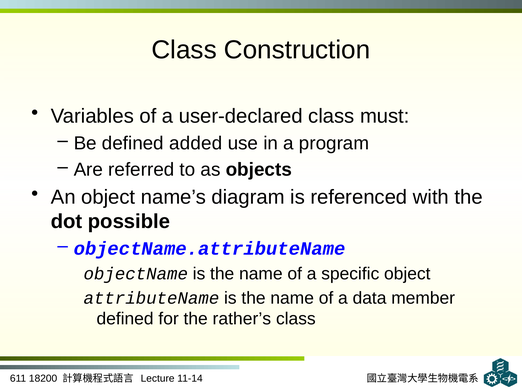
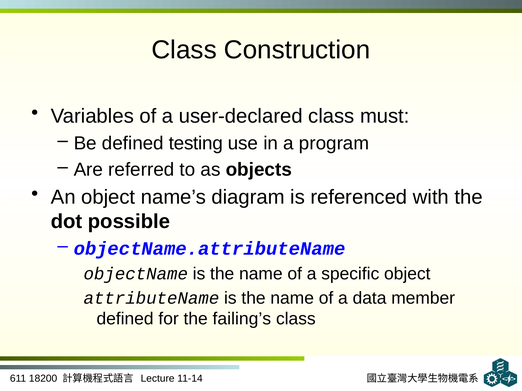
added: added -> testing
rather’s: rather’s -> failing’s
